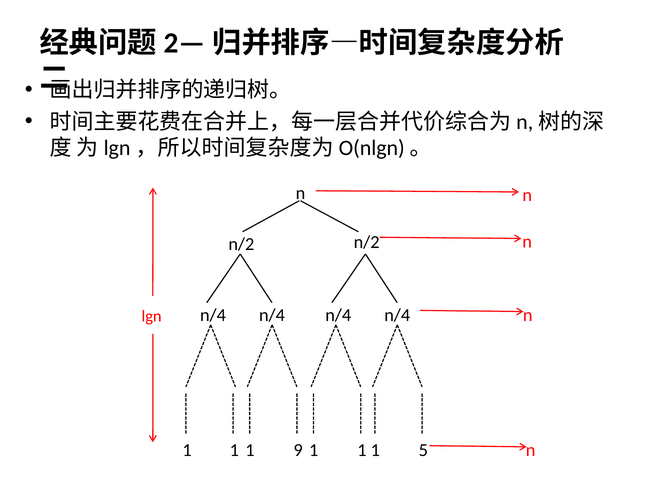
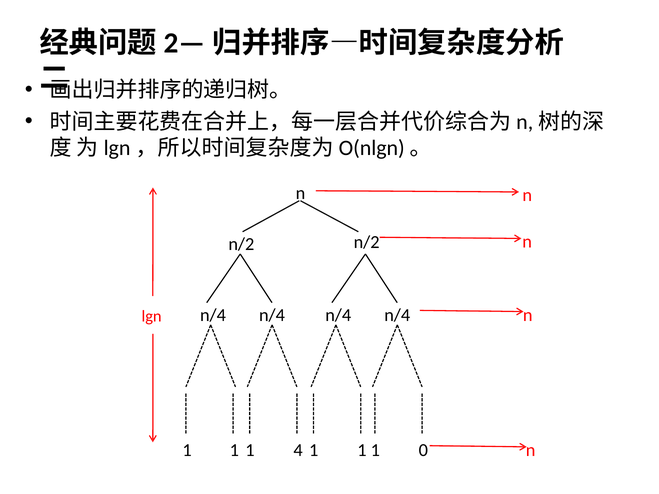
9: 9 -> 4
5: 5 -> 0
